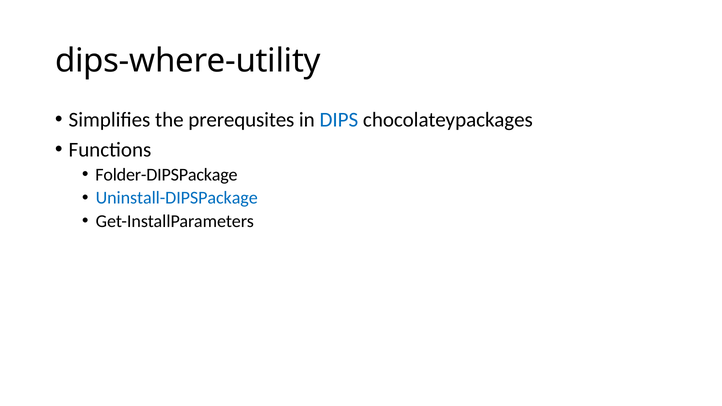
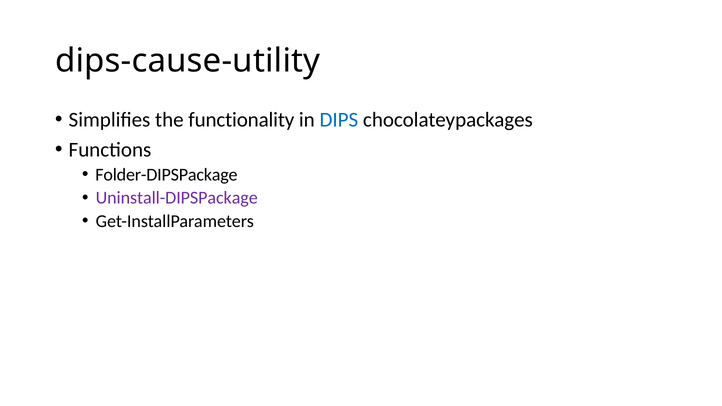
dips-where-utility: dips-where-utility -> dips-cause-utility
prerequsites: prerequsites -> functionality
Uninstall-DIPSPackage colour: blue -> purple
